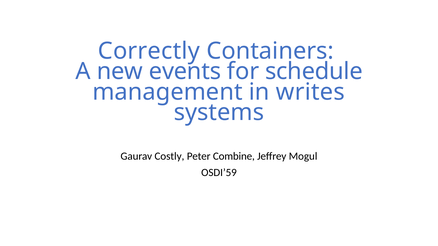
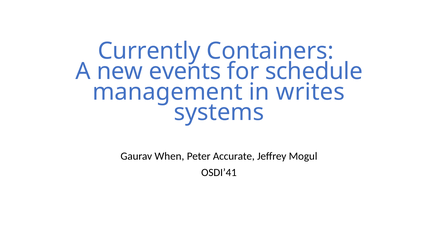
Correctly: Correctly -> Currently
Costly: Costly -> When
Combine: Combine -> Accurate
OSDI’59: OSDI’59 -> OSDI’41
